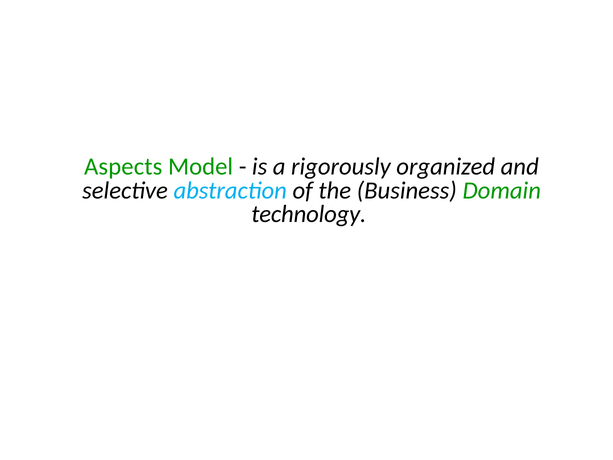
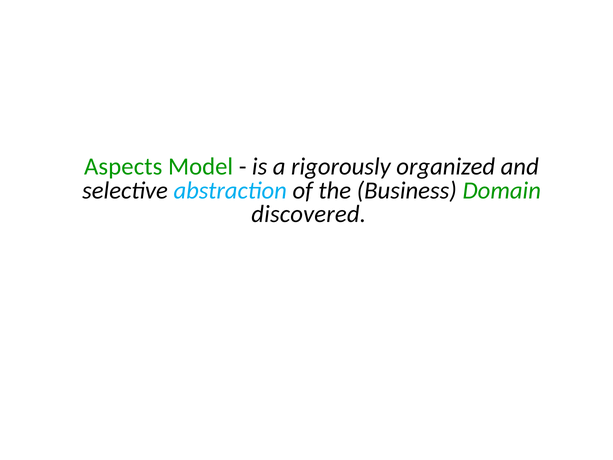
technology: technology -> discovered
